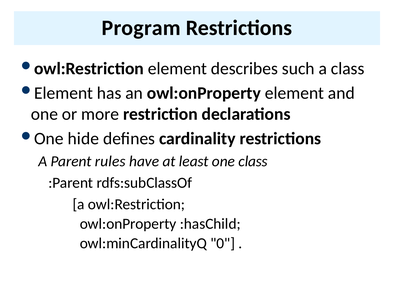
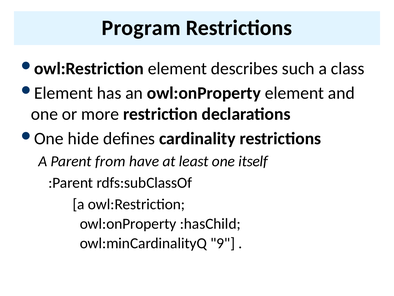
rules: rules -> from
one class: class -> itself
0: 0 -> 9
